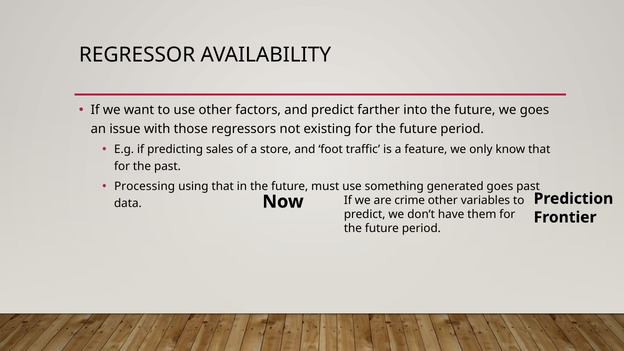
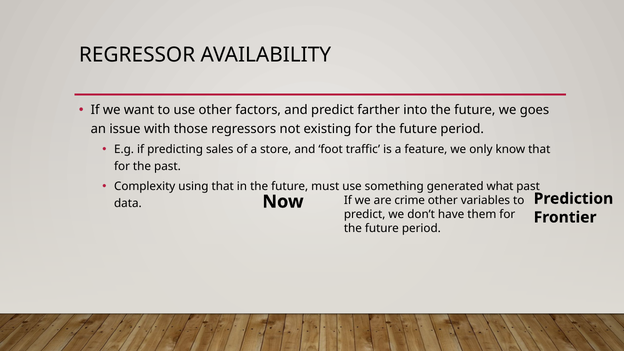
Processing: Processing -> Complexity
generated goes: goes -> what
